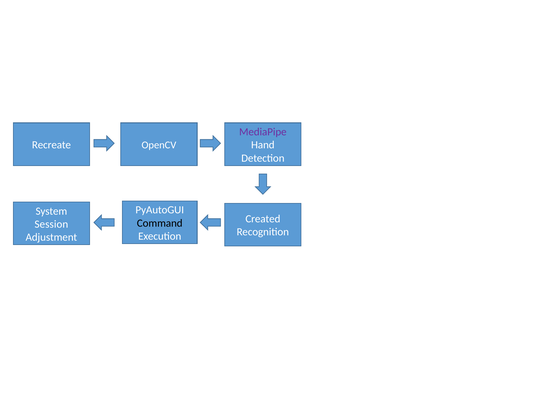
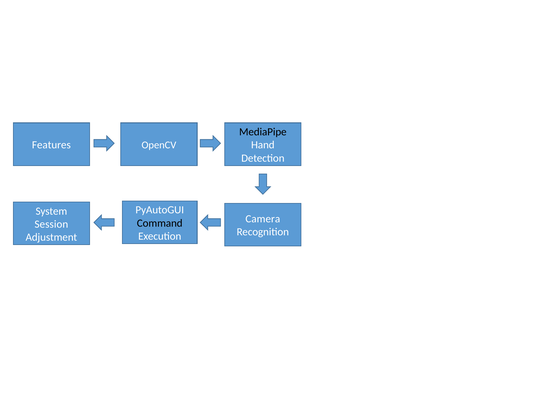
MediaPipe colour: purple -> black
Recreate: Recreate -> Features
Created: Created -> Camera
